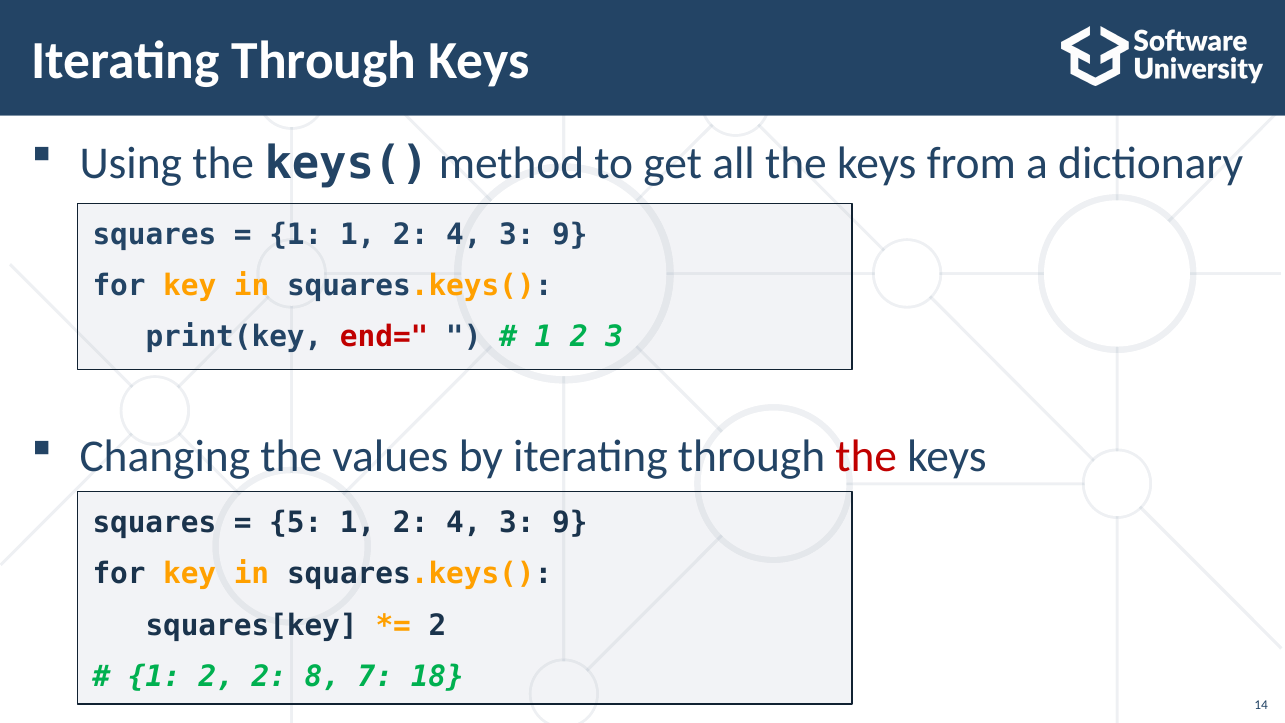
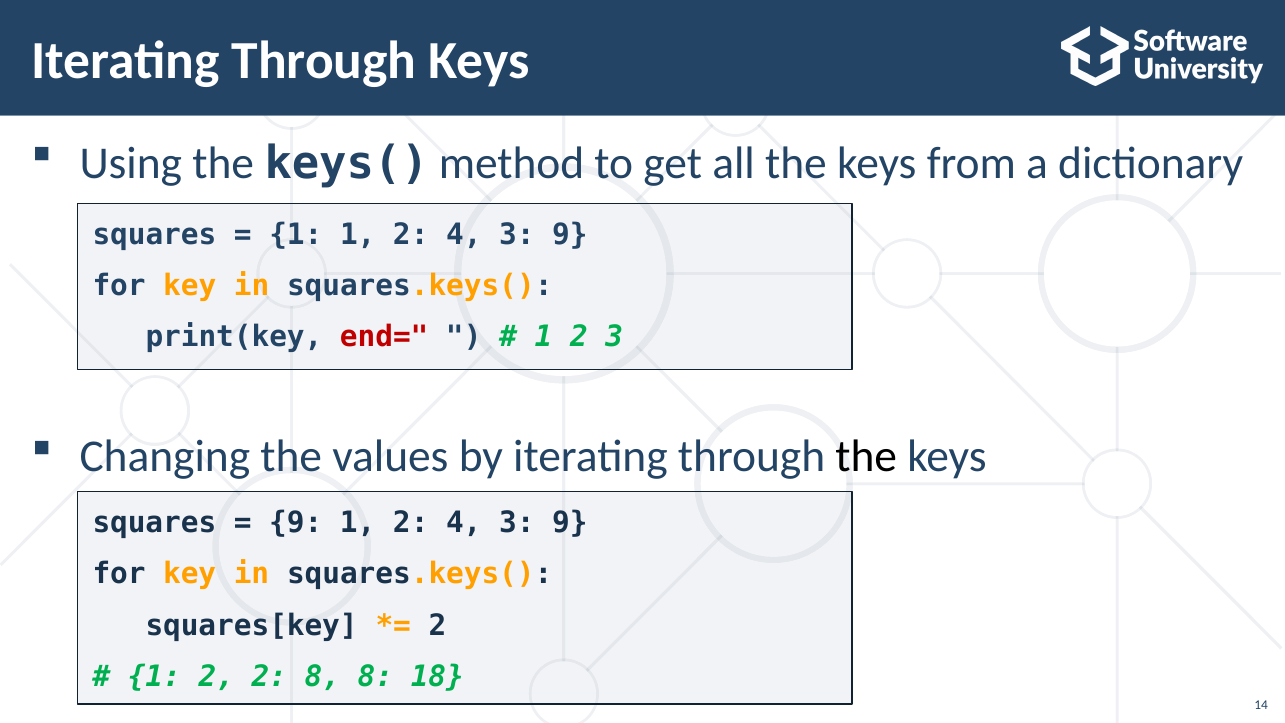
the at (866, 457) colour: red -> black
5 at (296, 523): 5 -> 9
8 7: 7 -> 8
